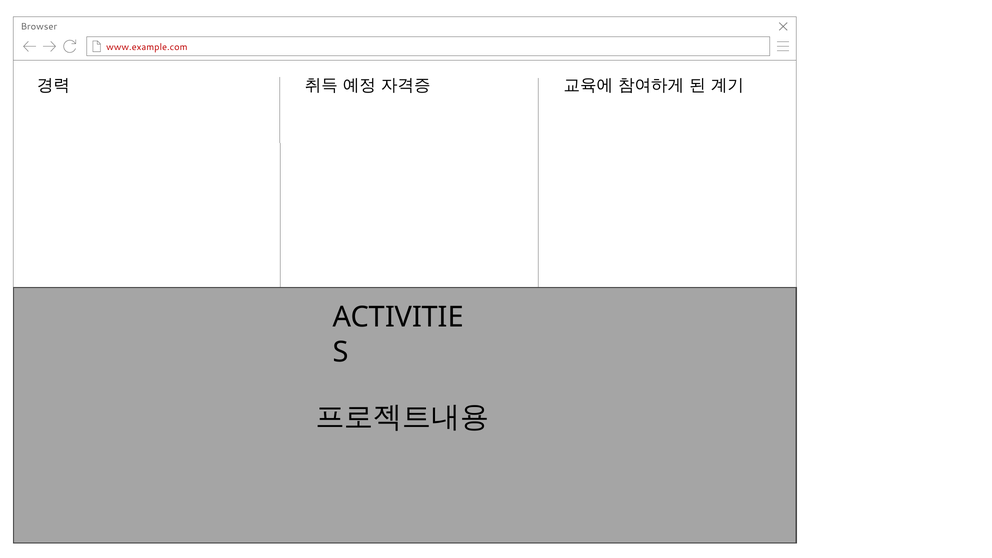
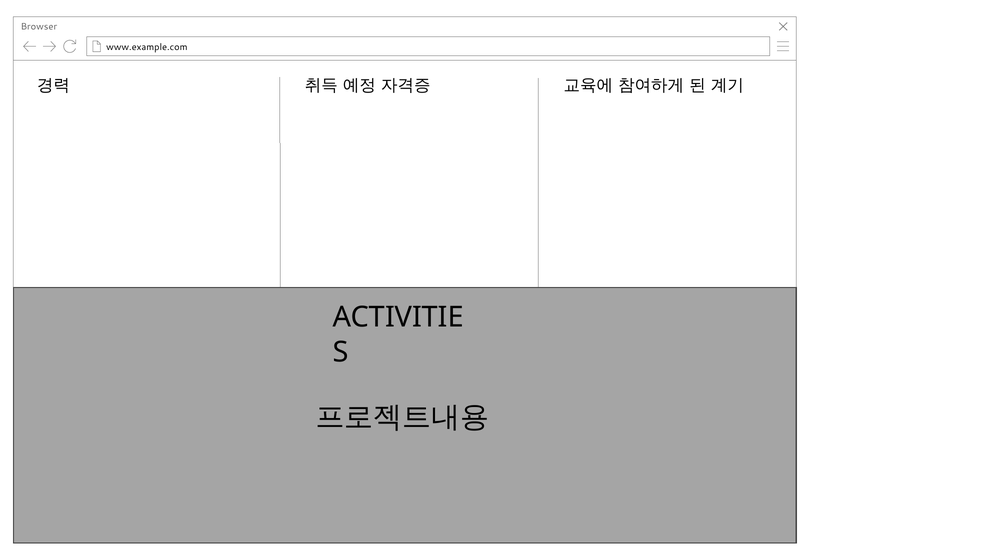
www.example.com colour: red -> black
